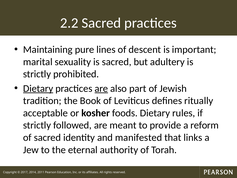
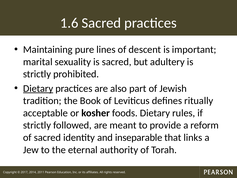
2.2: 2.2 -> 1.6
are at (101, 88) underline: present -> none
manifested: manifested -> inseparable
